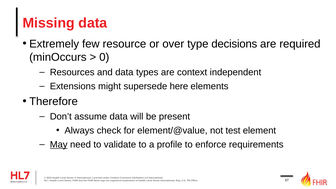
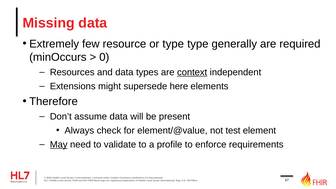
or over: over -> type
decisions: decisions -> generally
context underline: none -> present
